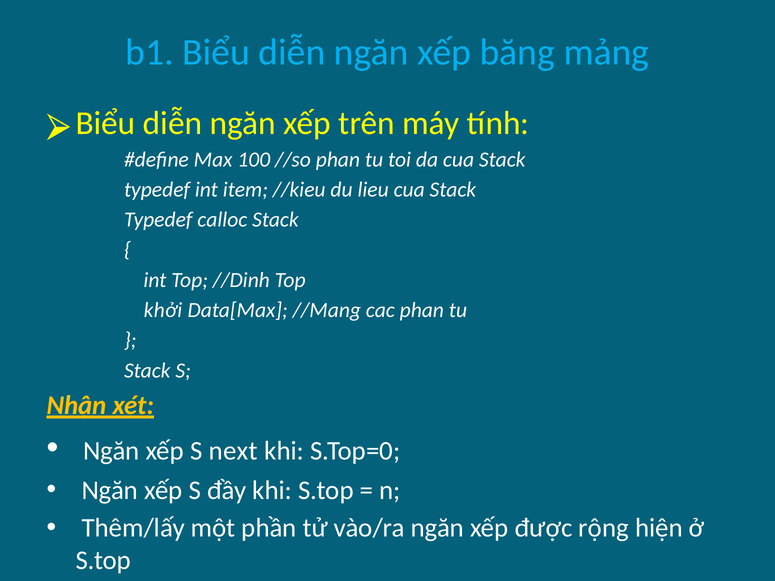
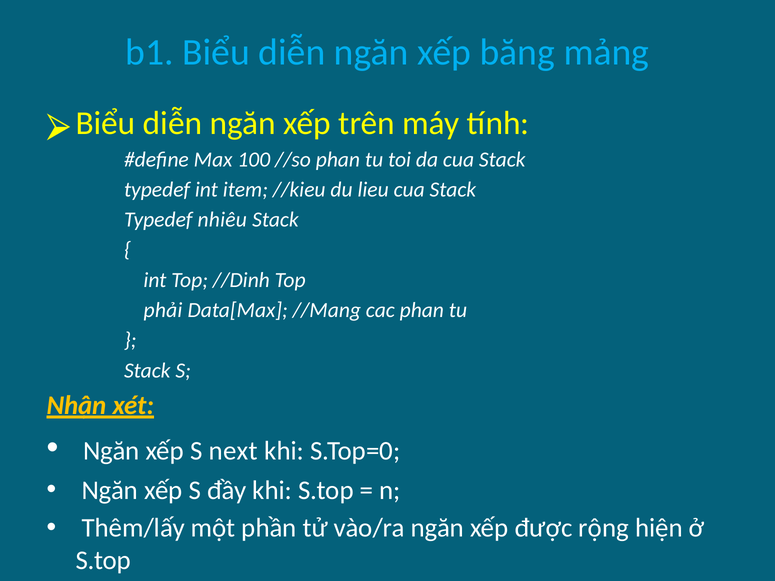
calloc: calloc -> nhiêu
khởi: khởi -> phải
